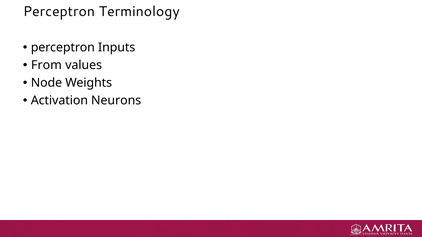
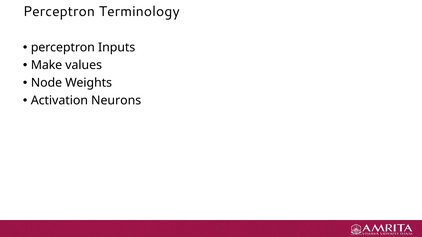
From: From -> Make
